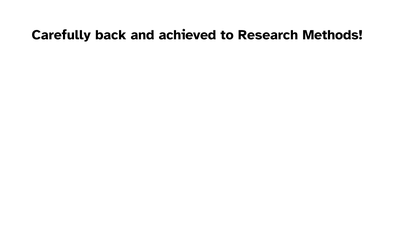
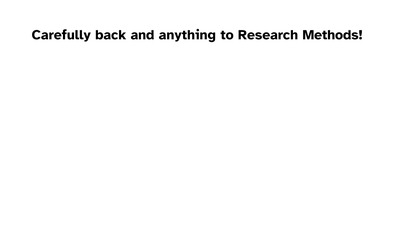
achieved: achieved -> anything
